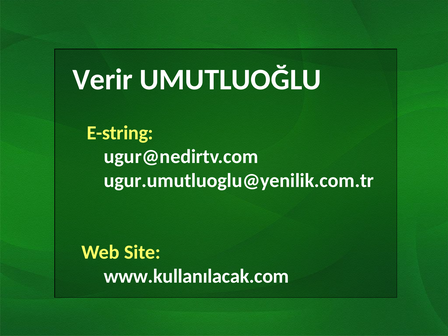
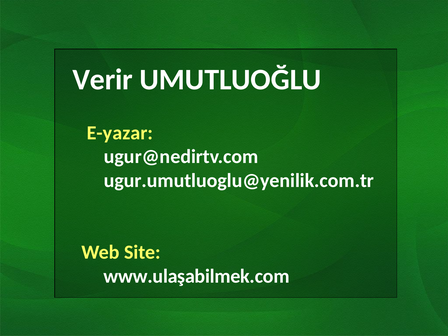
E-string: E-string -> E-yazar
www.kullanılacak.com: www.kullanılacak.com -> www.ulaşabilmek.com
